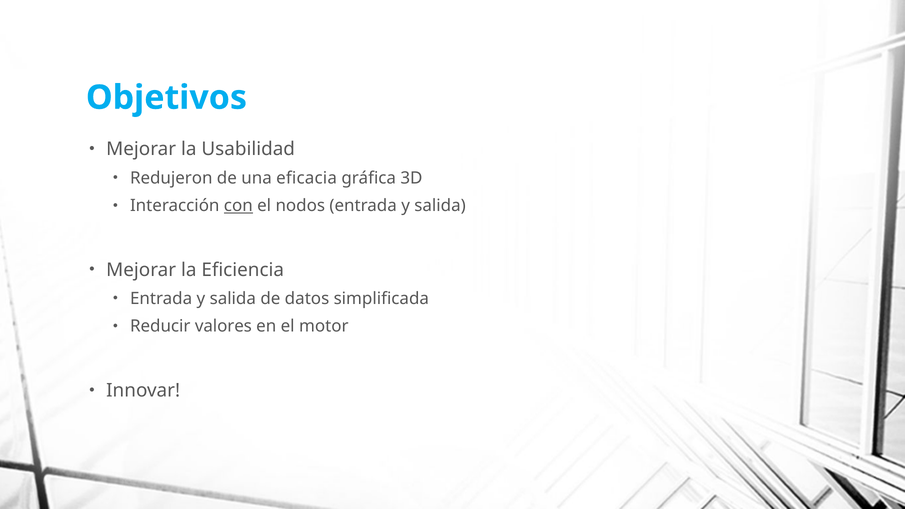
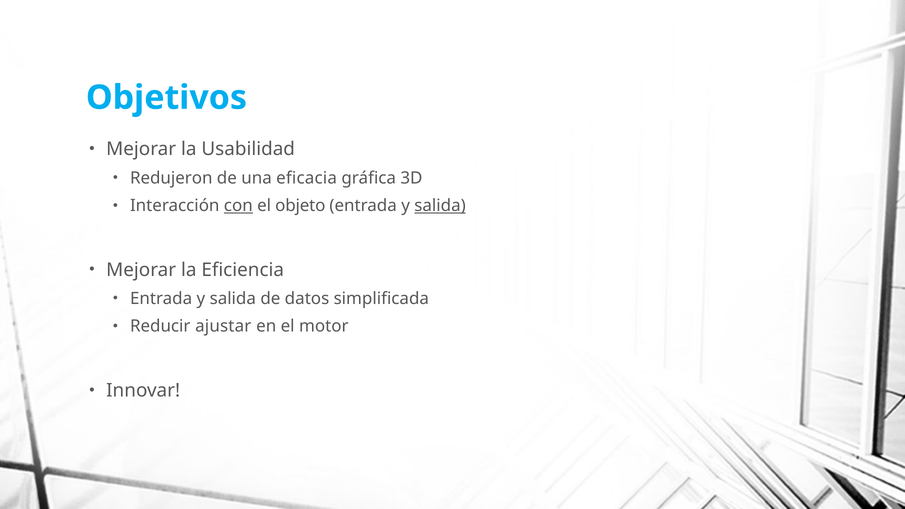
nodos: nodos -> objeto
salida at (440, 206) underline: none -> present
valores: valores -> ajustar
